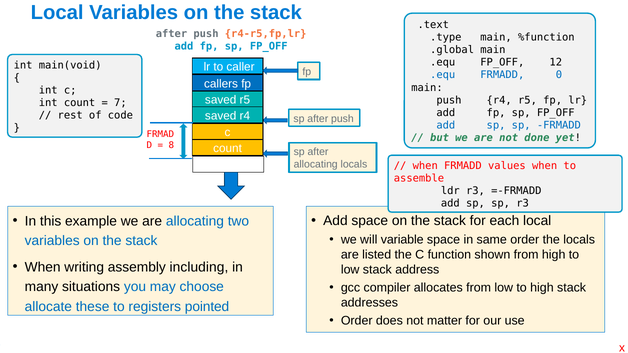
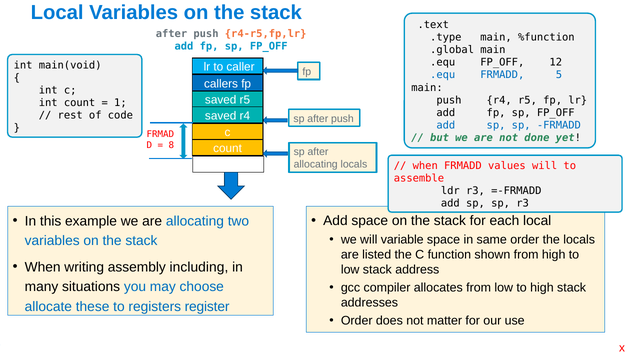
FRMADD 0: 0 -> 5
7: 7 -> 1
values when: when -> will
pointed: pointed -> register
